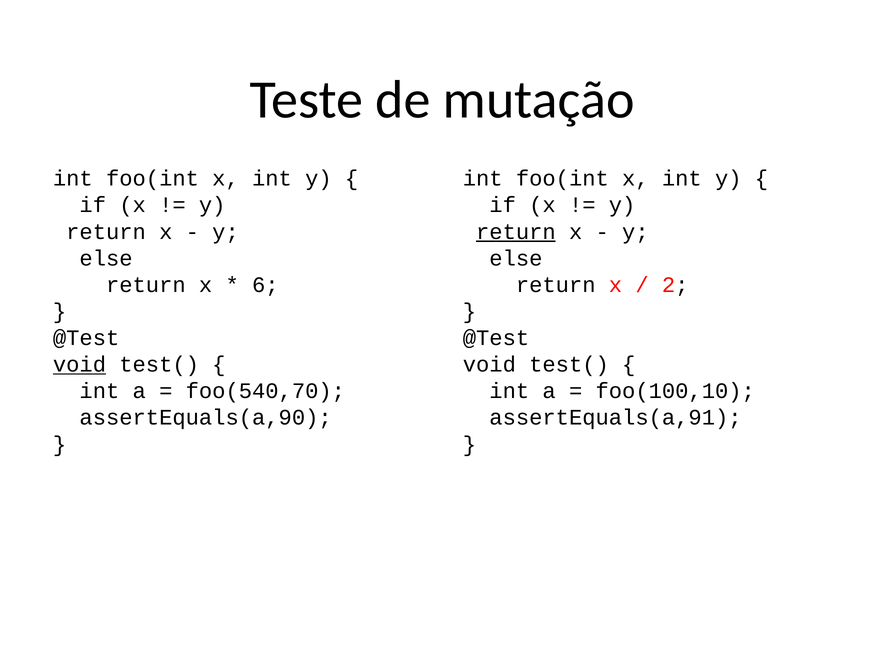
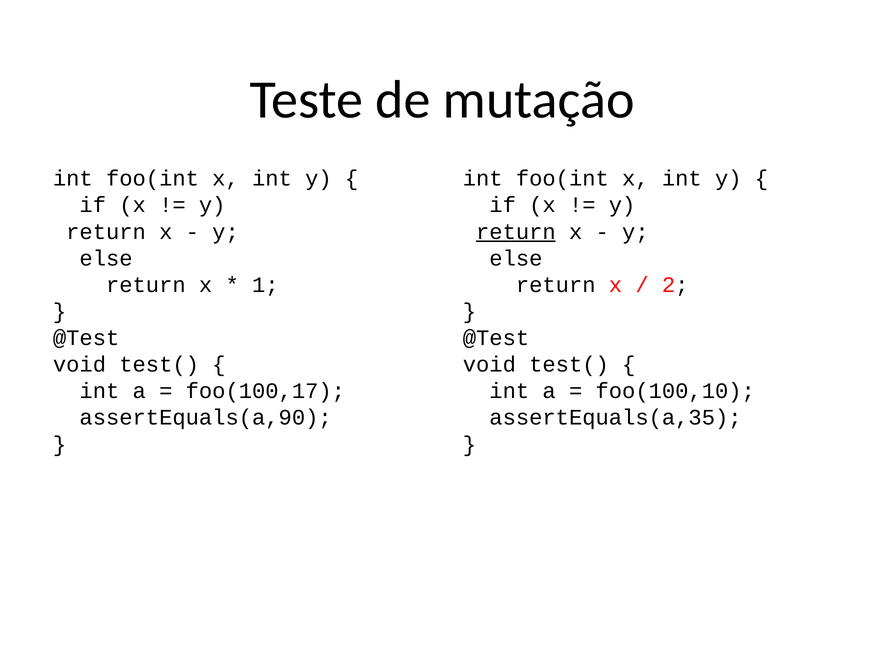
6: 6 -> 1
void at (79, 364) underline: present -> none
foo(540,70: foo(540,70 -> foo(100,17
assertEquals(a,91: assertEquals(a,91 -> assertEquals(a,35
